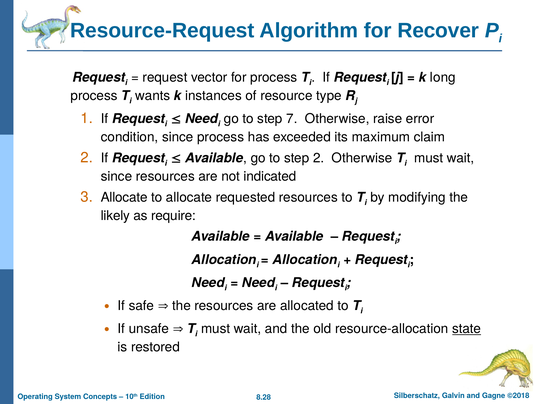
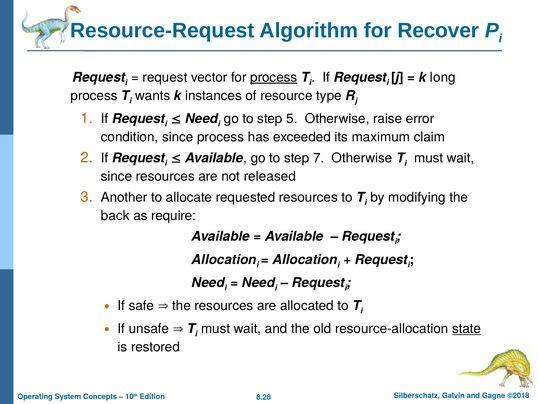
process at (274, 77) underline: none -> present
7: 7 -> 5
step 2: 2 -> 7
indicated: indicated -> released
3 Allocate: Allocate -> Another
likely: likely -> back
